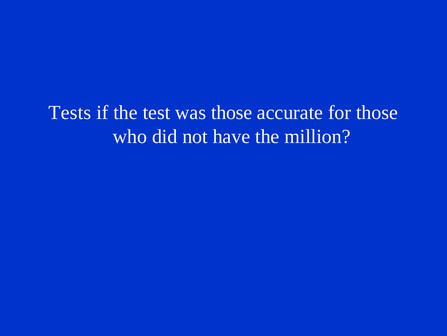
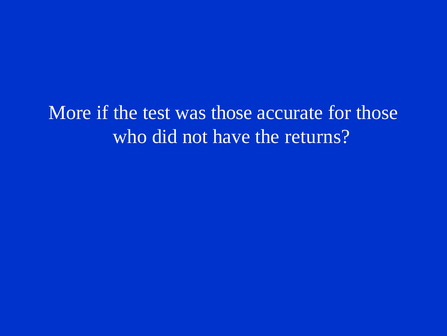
Tests: Tests -> More
million: million -> returns
